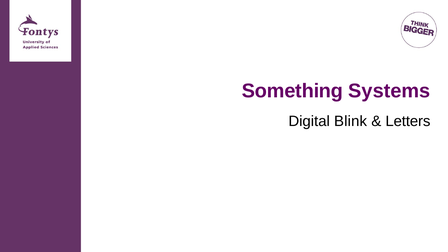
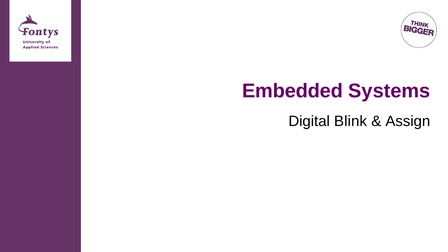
Something: Something -> Embedded
Letters: Letters -> Assign
